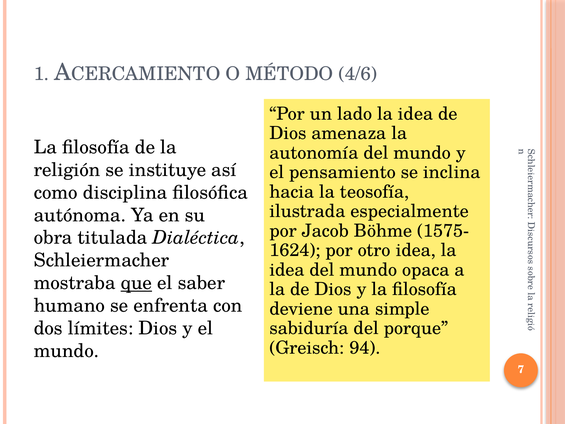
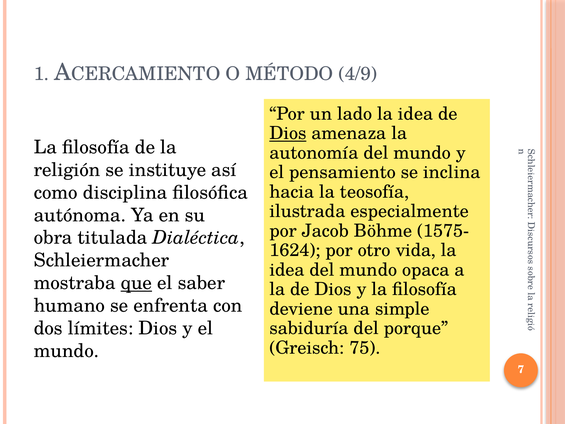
4/6: 4/6 -> 4/9
Dios at (288, 133) underline: none -> present
otro idea: idea -> vida
94: 94 -> 75
